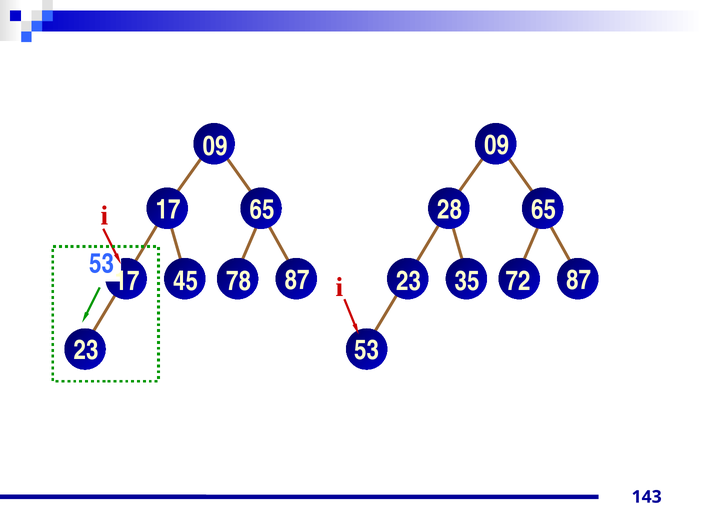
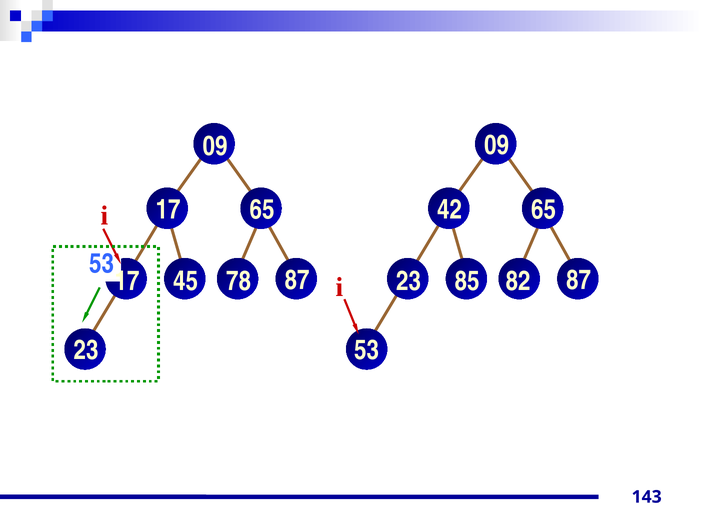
28: 28 -> 42
35: 35 -> 85
72: 72 -> 82
